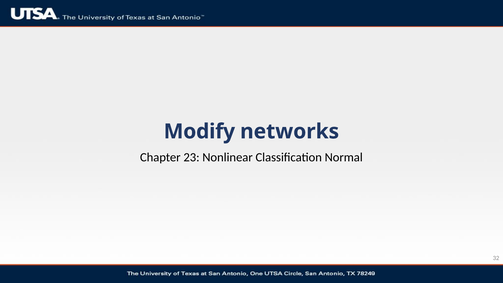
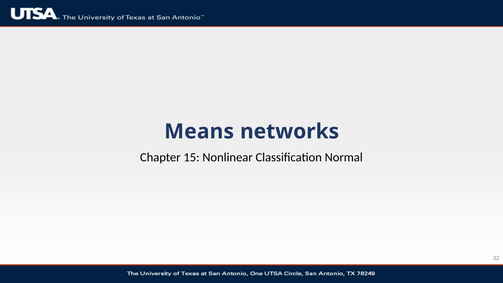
Modify: Modify -> Means
23: 23 -> 15
